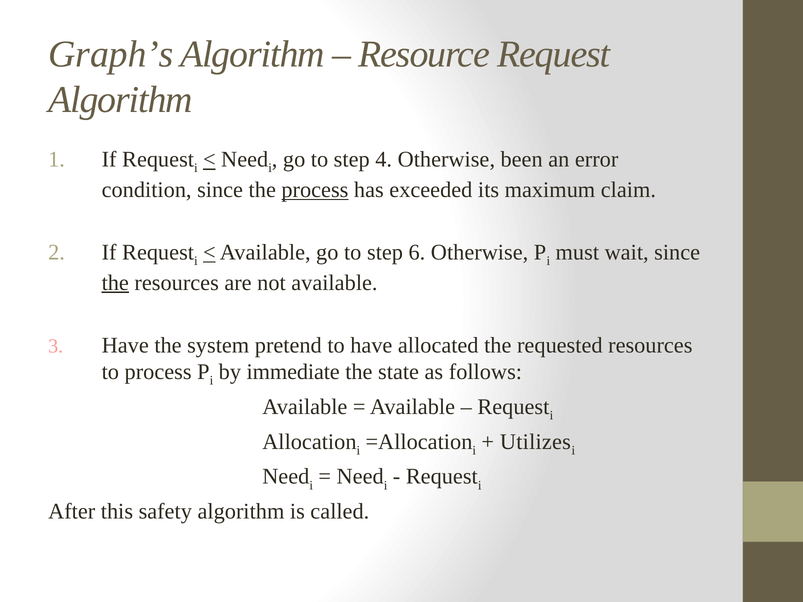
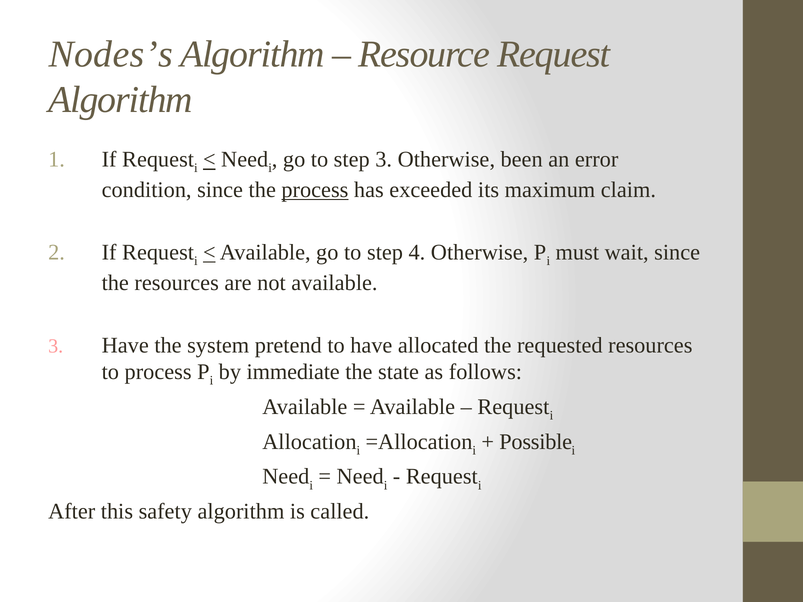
Graph’s: Graph’s -> Nodes’s
step 4: 4 -> 3
6: 6 -> 4
the at (115, 283) underline: present -> none
Utilizes: Utilizes -> Possible
